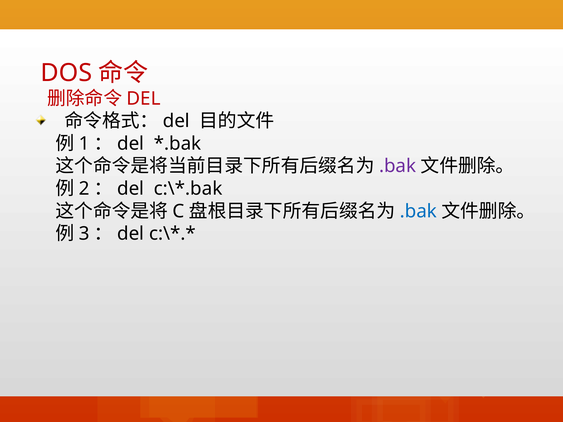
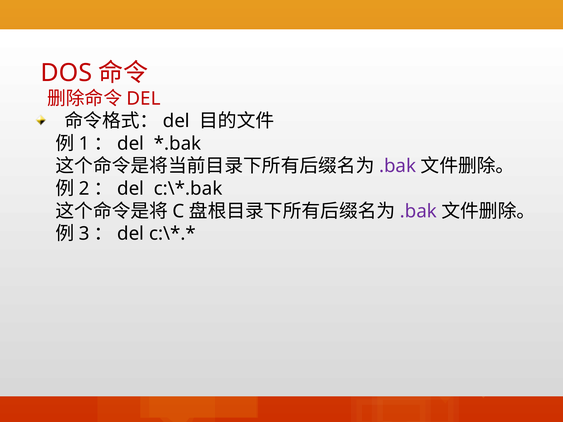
.bak at (418, 211) colour: blue -> purple
